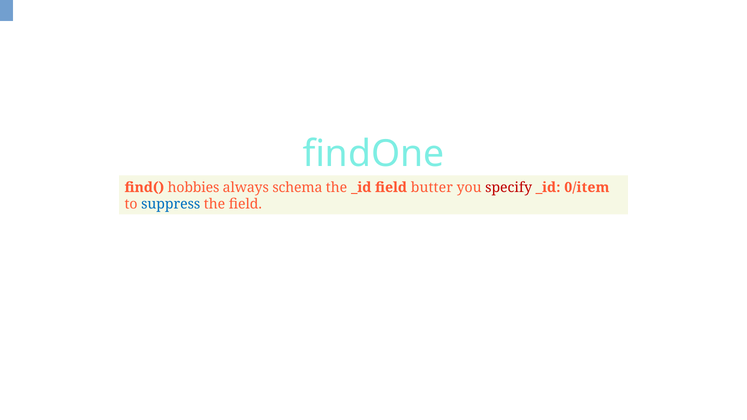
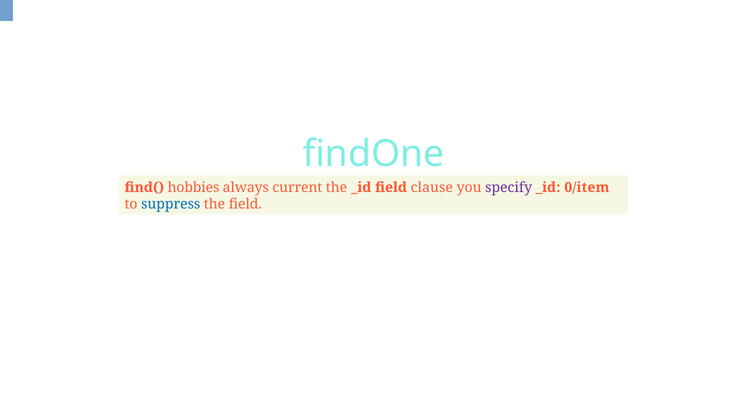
schema: schema -> current
butter: butter -> clause
specify colour: red -> purple
